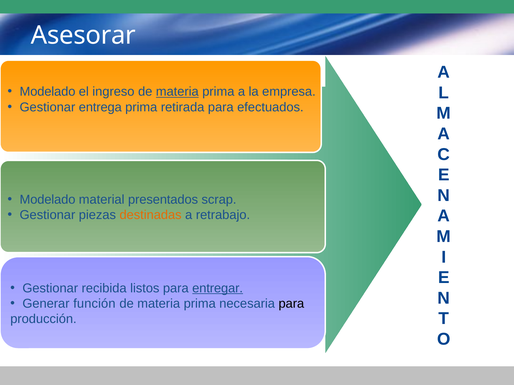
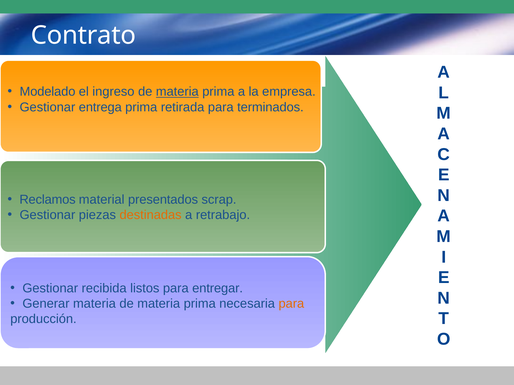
Asesorar: Asesorar -> Contrato
efectuados: efectuados -> terminados
Modelado at (48, 200): Modelado -> Reclamos
entregar underline: present -> none
Generar función: función -> materia
para at (291, 304) colour: black -> orange
